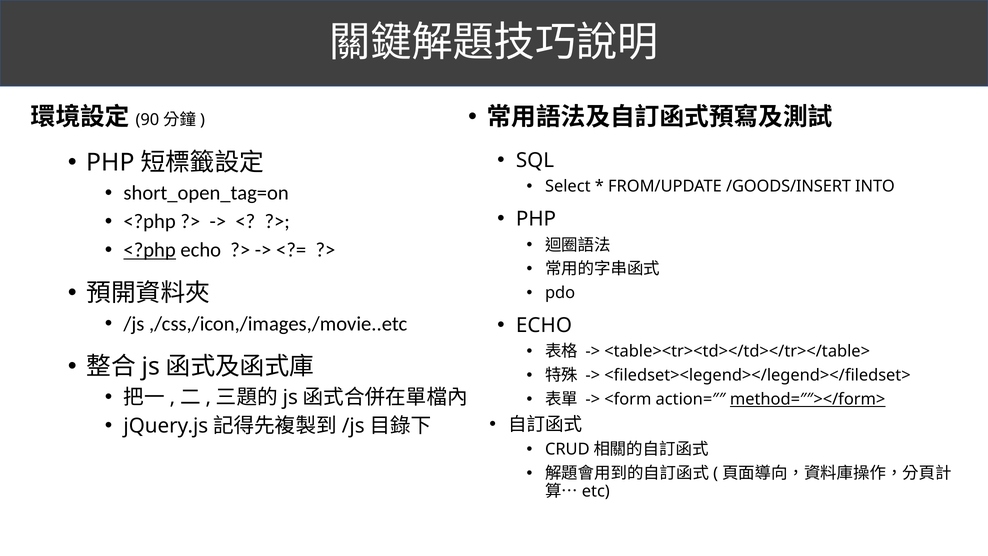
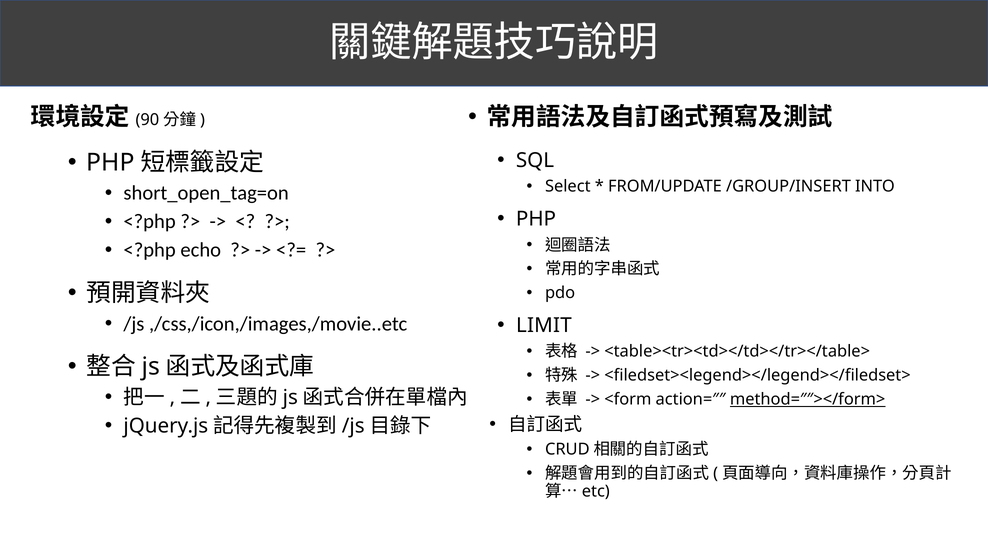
/GOODS/INSERT: /GOODS/INSERT -> /GROUP/INSERT
<?php at (150, 250) underline: present -> none
ECHO at (544, 325): ECHO -> LIMIT
